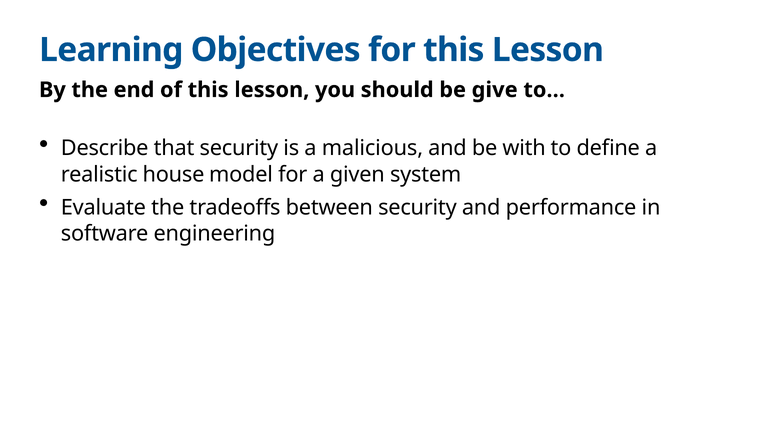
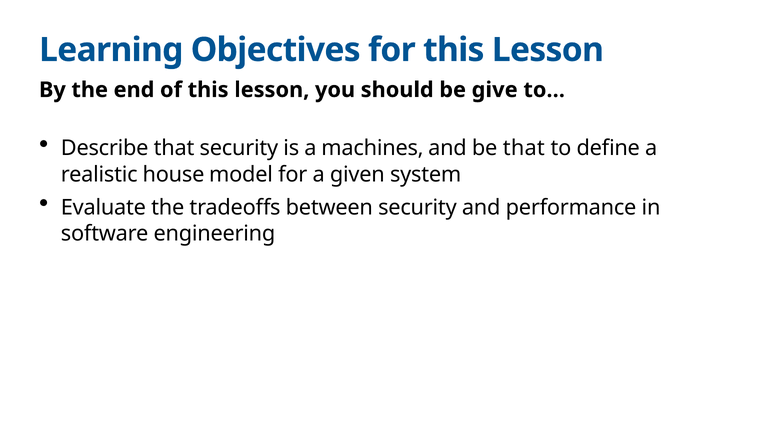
malicious: malicious -> machines
be with: with -> that
